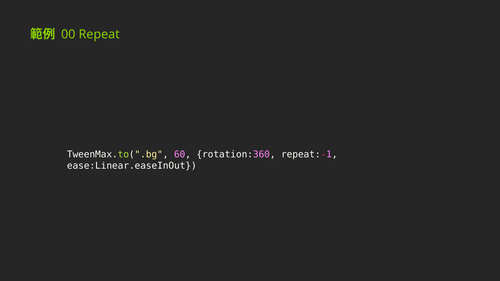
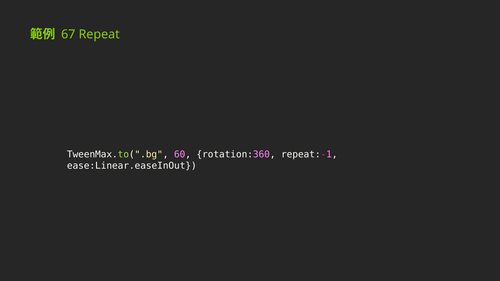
00: 00 -> 67
